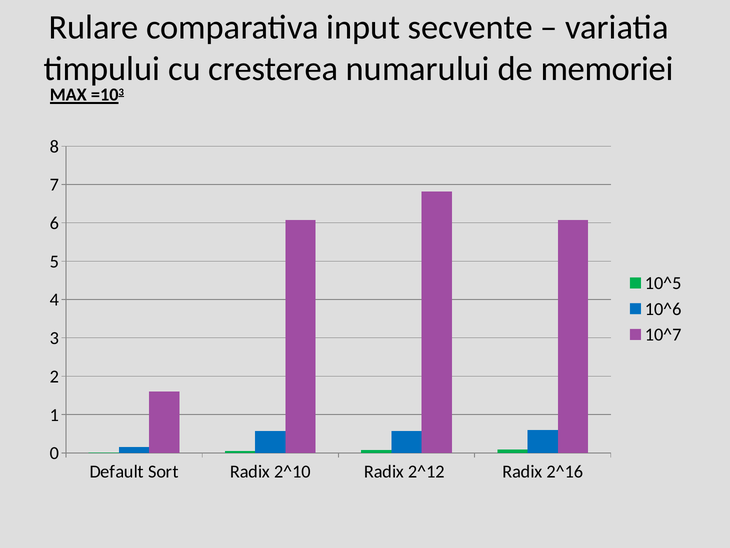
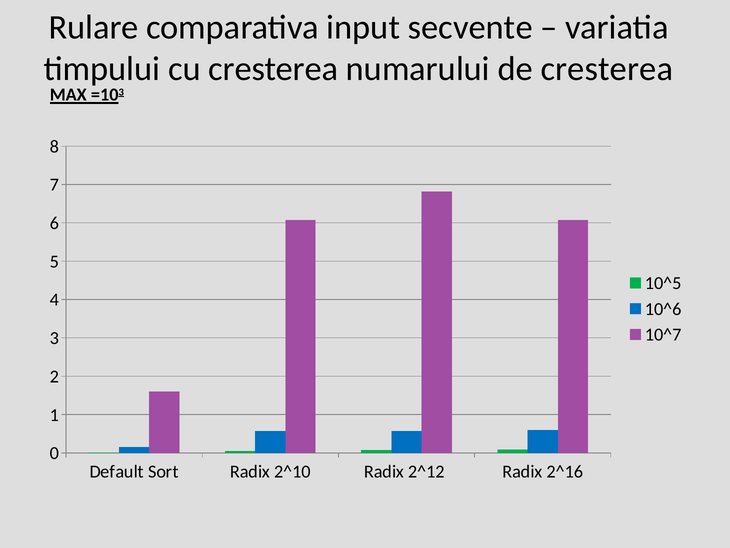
de memoriei: memoriei -> cresterea
